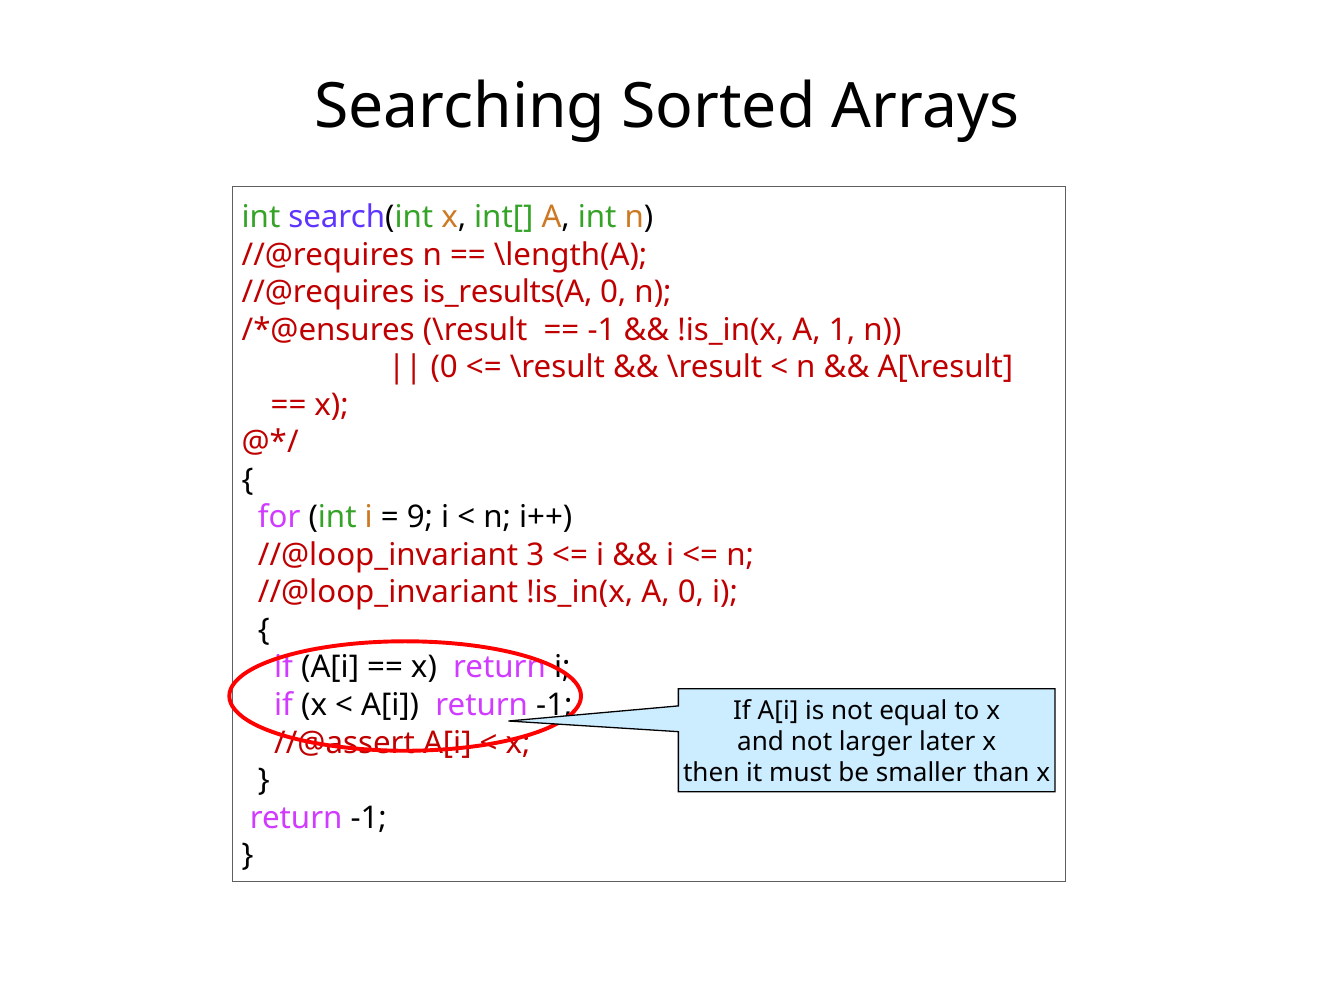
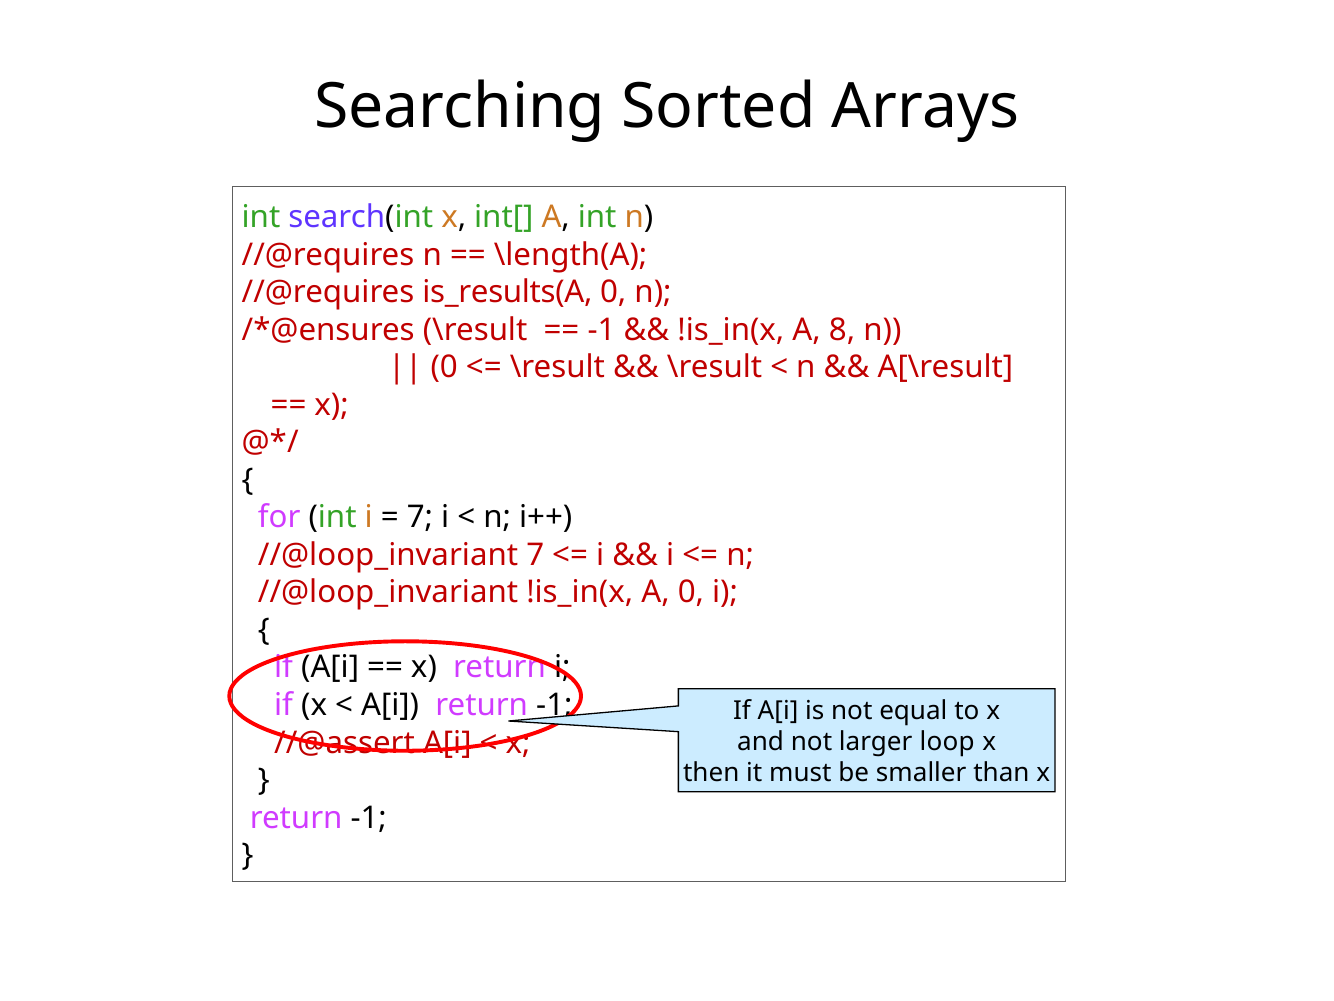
1: 1 -> 8
9 at (420, 517): 9 -> 7
//@loop_invariant 3: 3 -> 7
later: later -> loop
